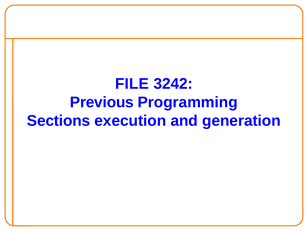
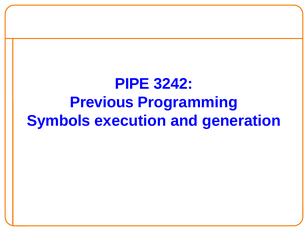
FILE: FILE -> PIPE
Sections: Sections -> Symbols
